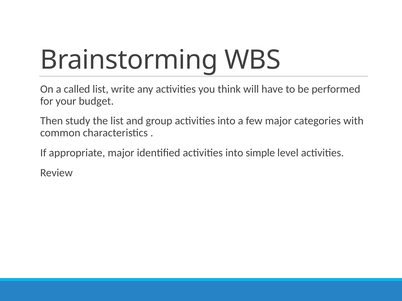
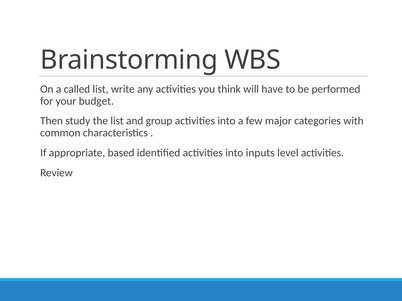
appropriate major: major -> based
simple: simple -> inputs
